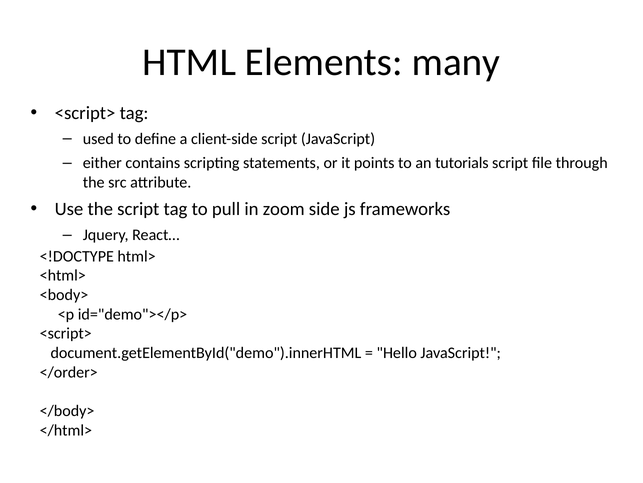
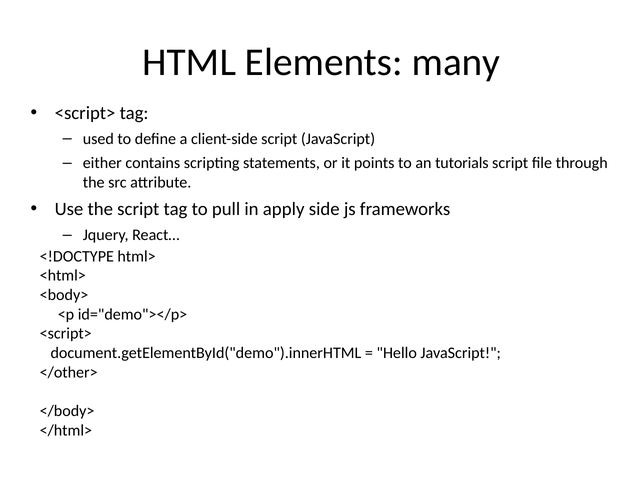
zoom: zoom -> apply
</order>: </order> -> </other>
